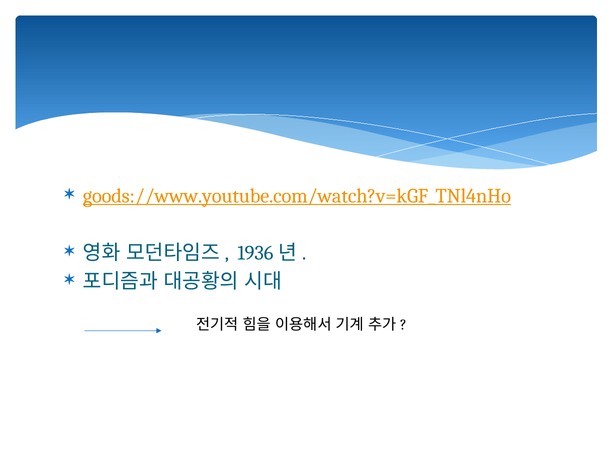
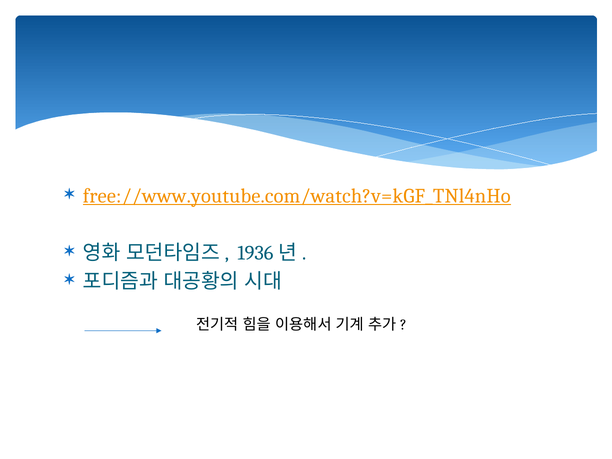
goods://www.youtube.com/watch?v=kGF_TNl4nHo: goods://www.youtube.com/watch?v=kGF_TNl4nHo -> free://www.youtube.com/watch?v=kGF_TNl4nHo
